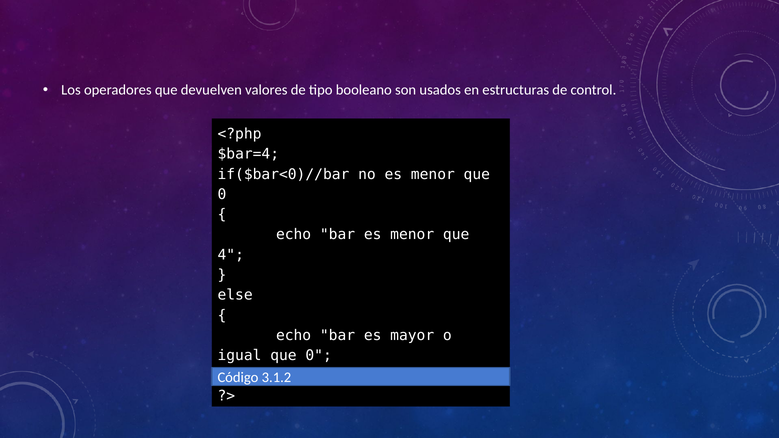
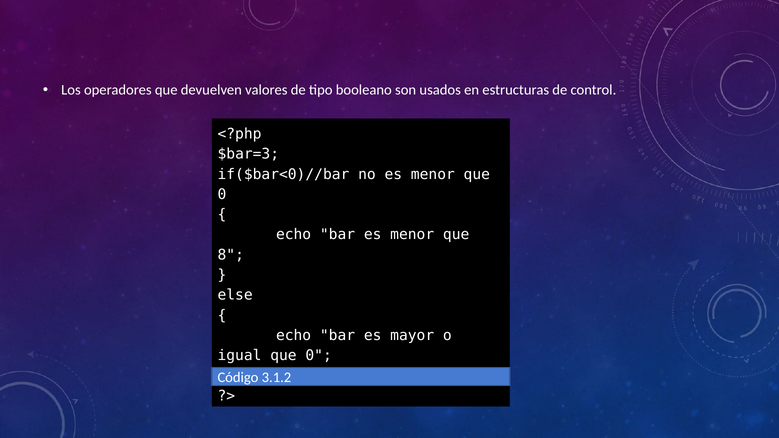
$bar=4: $bar=4 -> $bar=3
4: 4 -> 8
